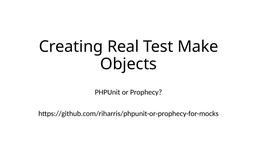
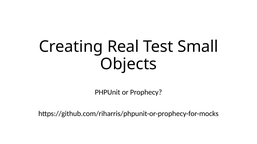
Make: Make -> Small
